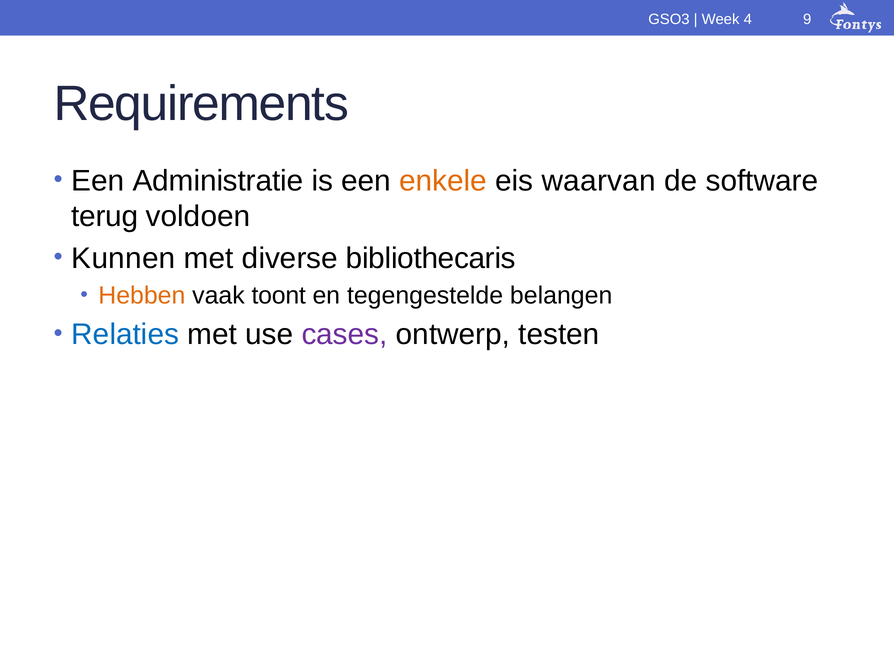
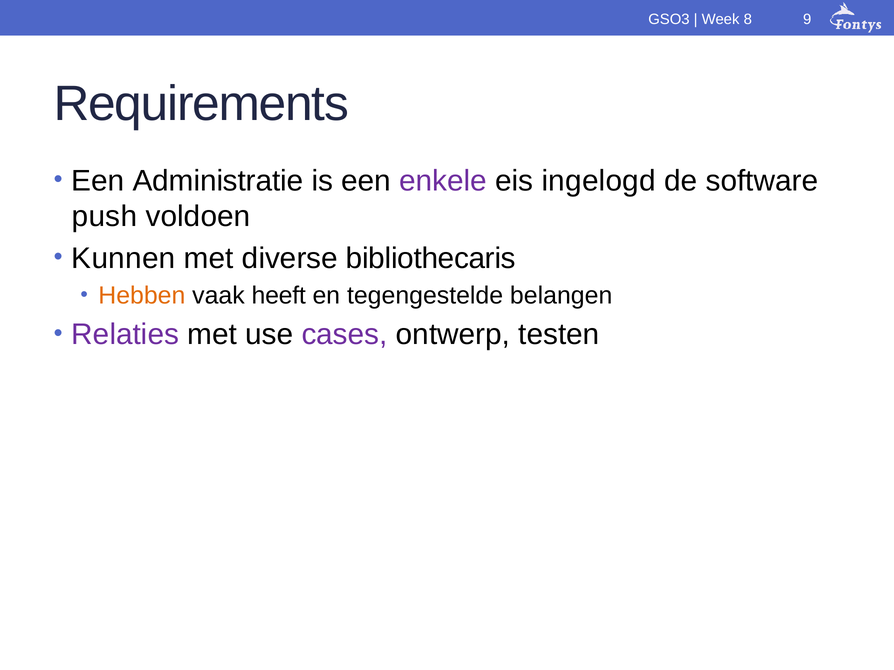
4: 4 -> 8
enkele colour: orange -> purple
waarvan: waarvan -> ingelogd
terug: terug -> push
toont: toont -> heeft
Relaties colour: blue -> purple
